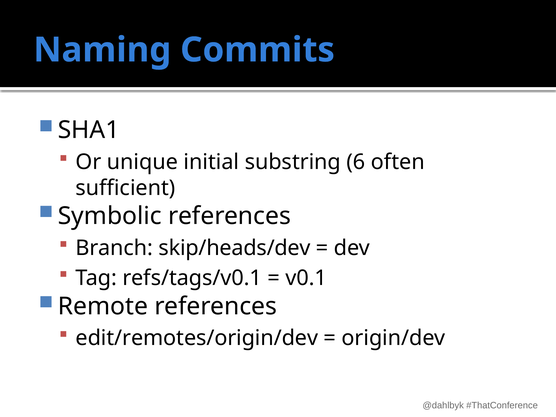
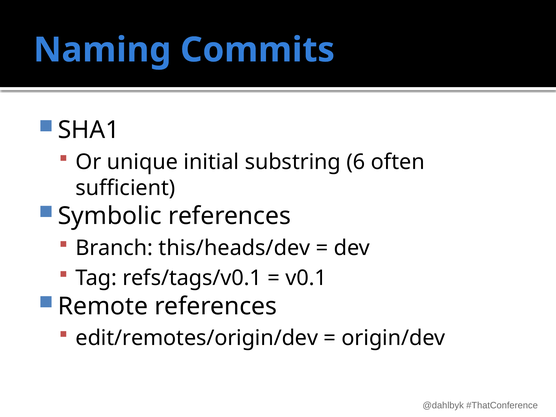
skip/heads/dev: skip/heads/dev -> this/heads/dev
